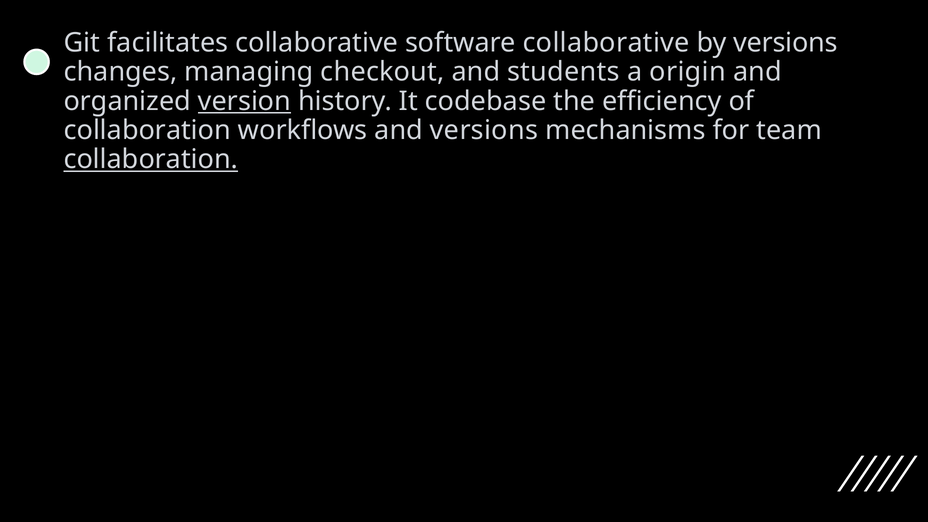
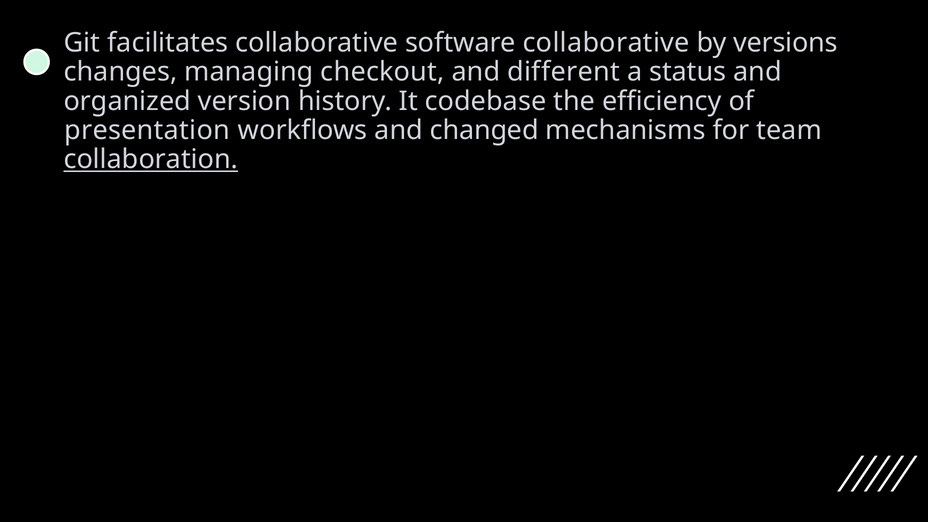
students: students -> different
origin: origin -> status
version underline: present -> none
collaboration at (147, 130): collaboration -> presentation
and versions: versions -> changed
